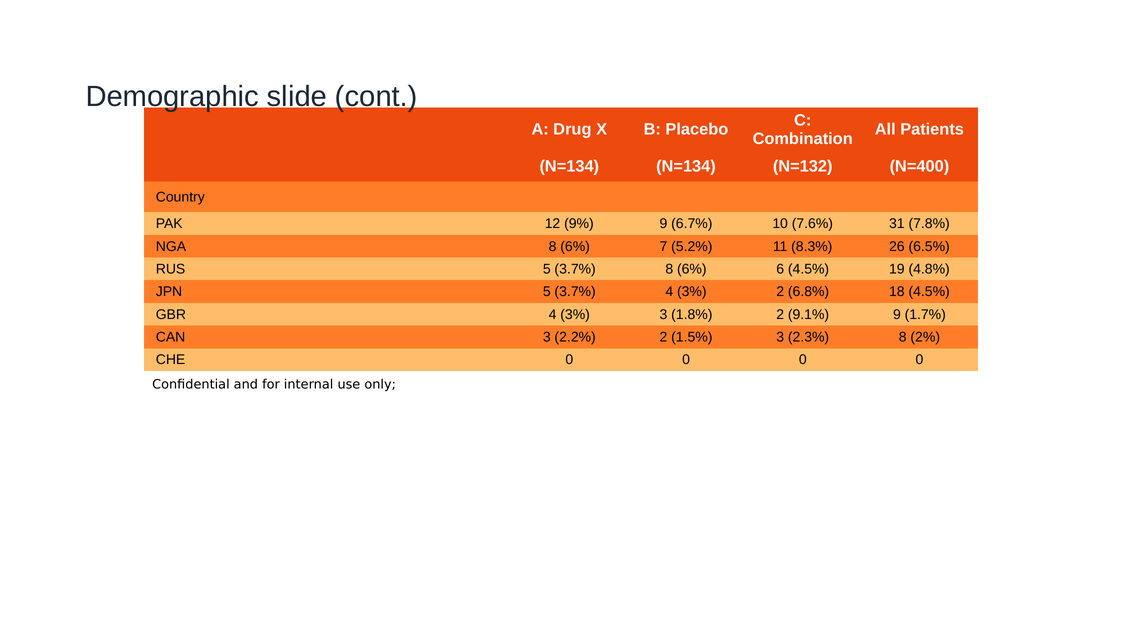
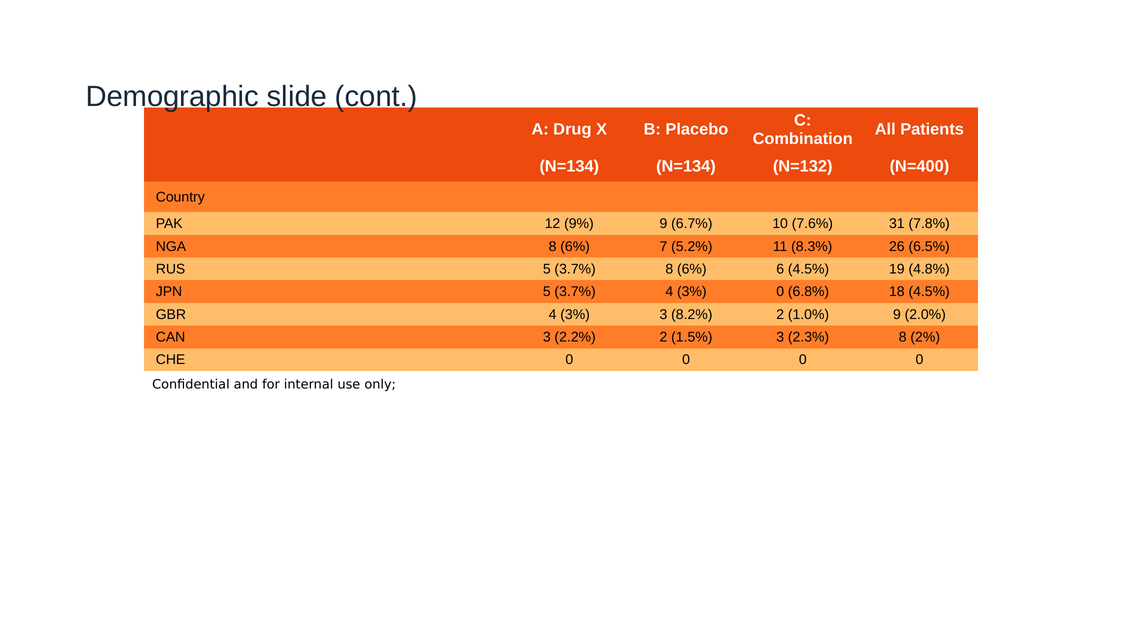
3% 2: 2 -> 0
1.8%: 1.8% -> 8.2%
9.1%: 9.1% -> 1.0%
1.7%: 1.7% -> 2.0%
